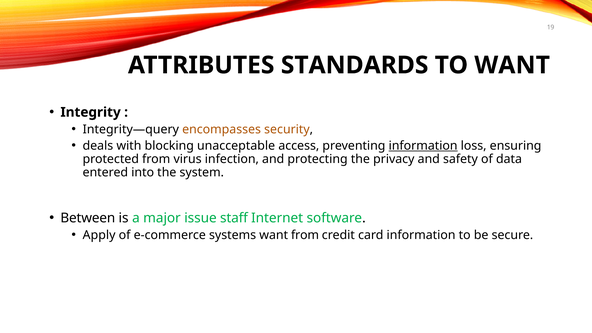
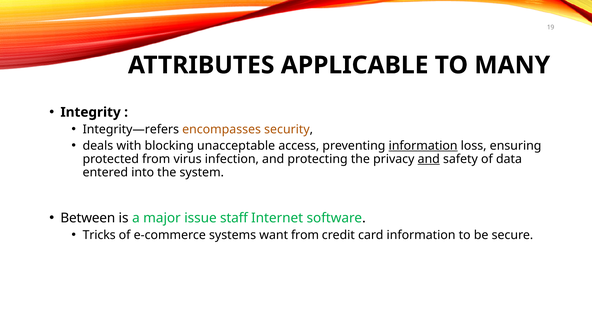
STANDARDS: STANDARDS -> APPLICABLE
TO WANT: WANT -> MANY
Integrity—query: Integrity—query -> Integrity—refers
and at (429, 159) underline: none -> present
Apply: Apply -> Tricks
